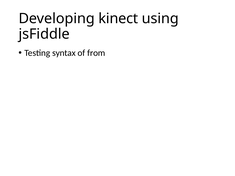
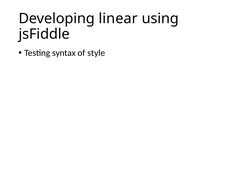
kinect: kinect -> linear
from: from -> style
